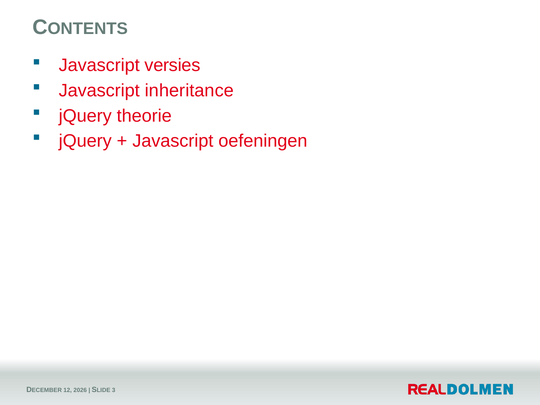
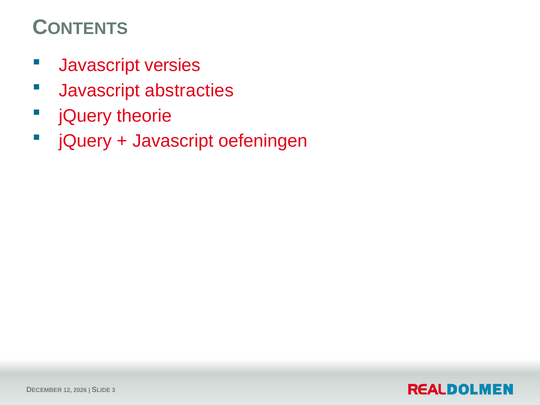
inheritance: inheritance -> abstracties
